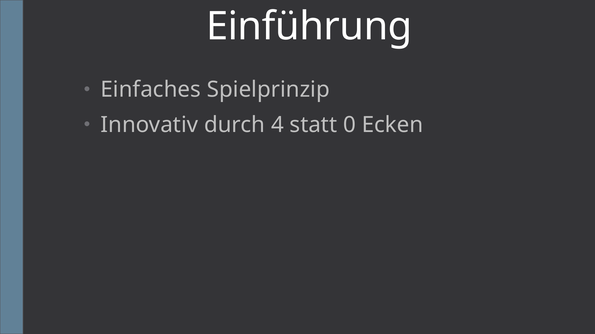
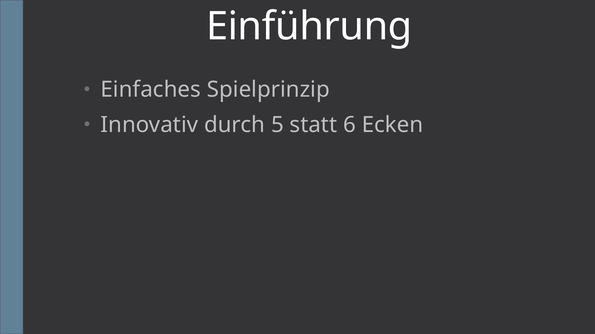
4: 4 -> 5
0: 0 -> 6
